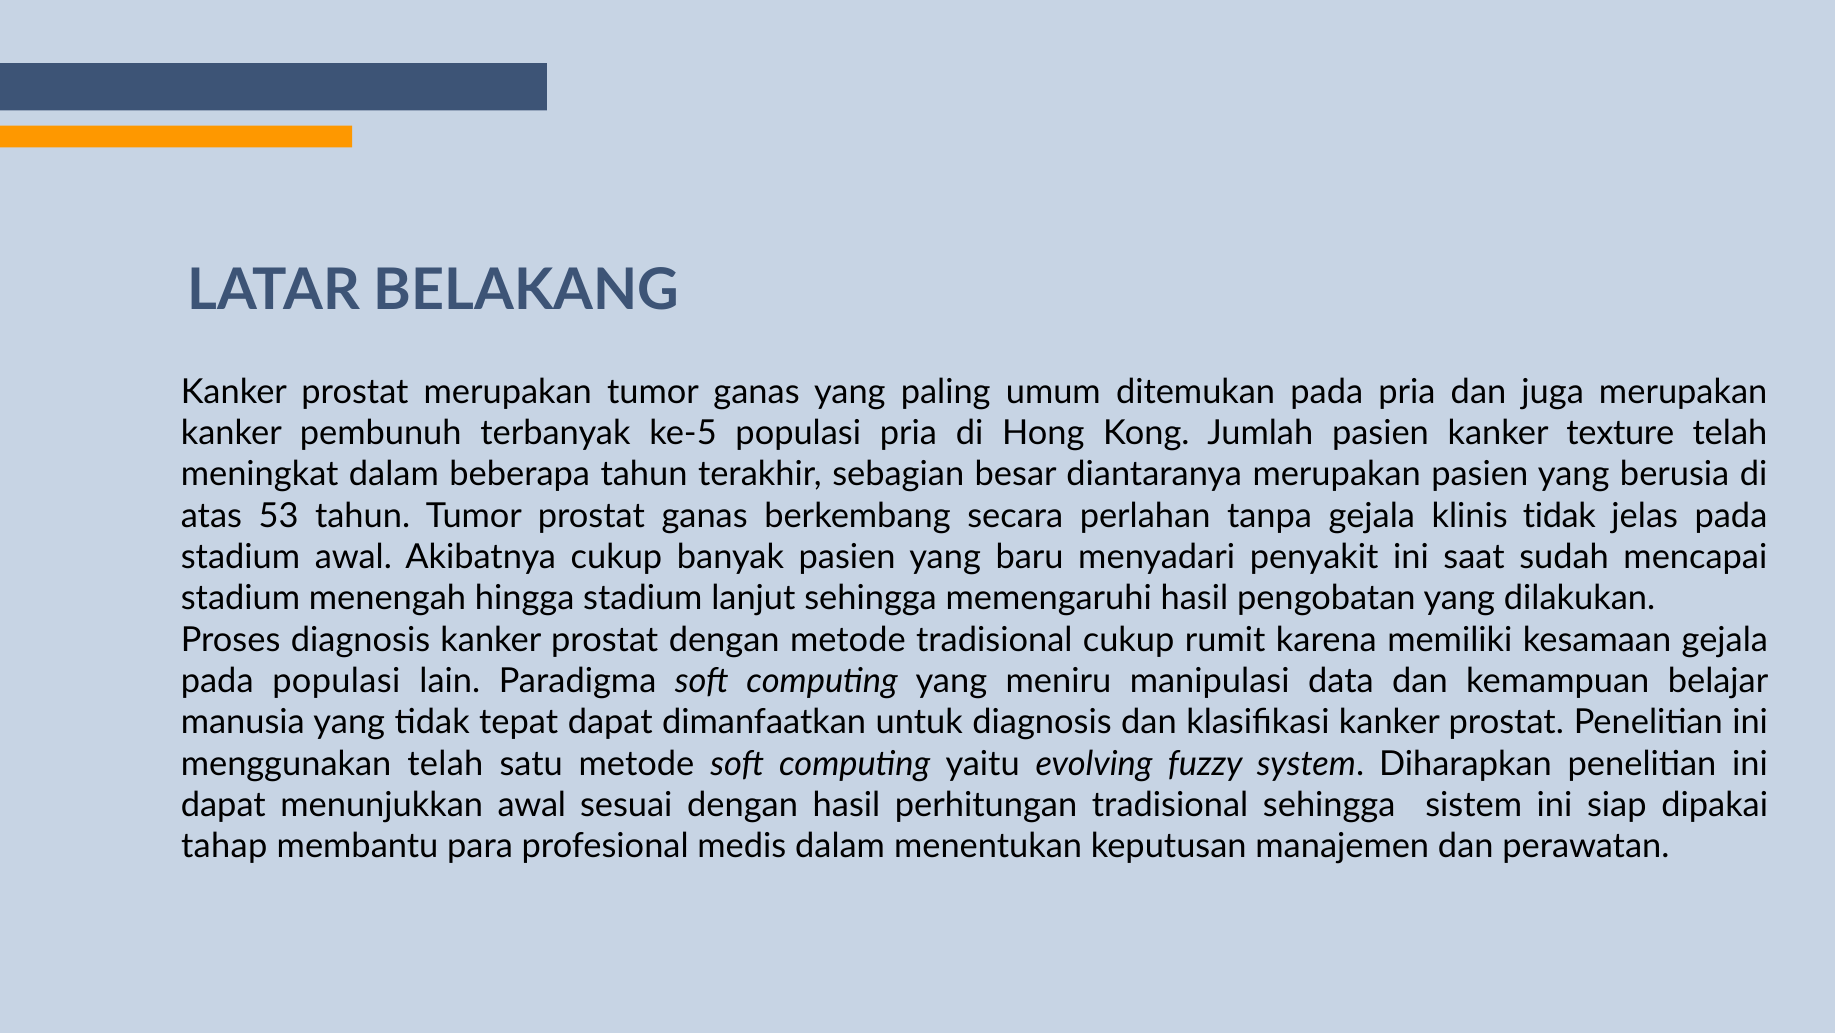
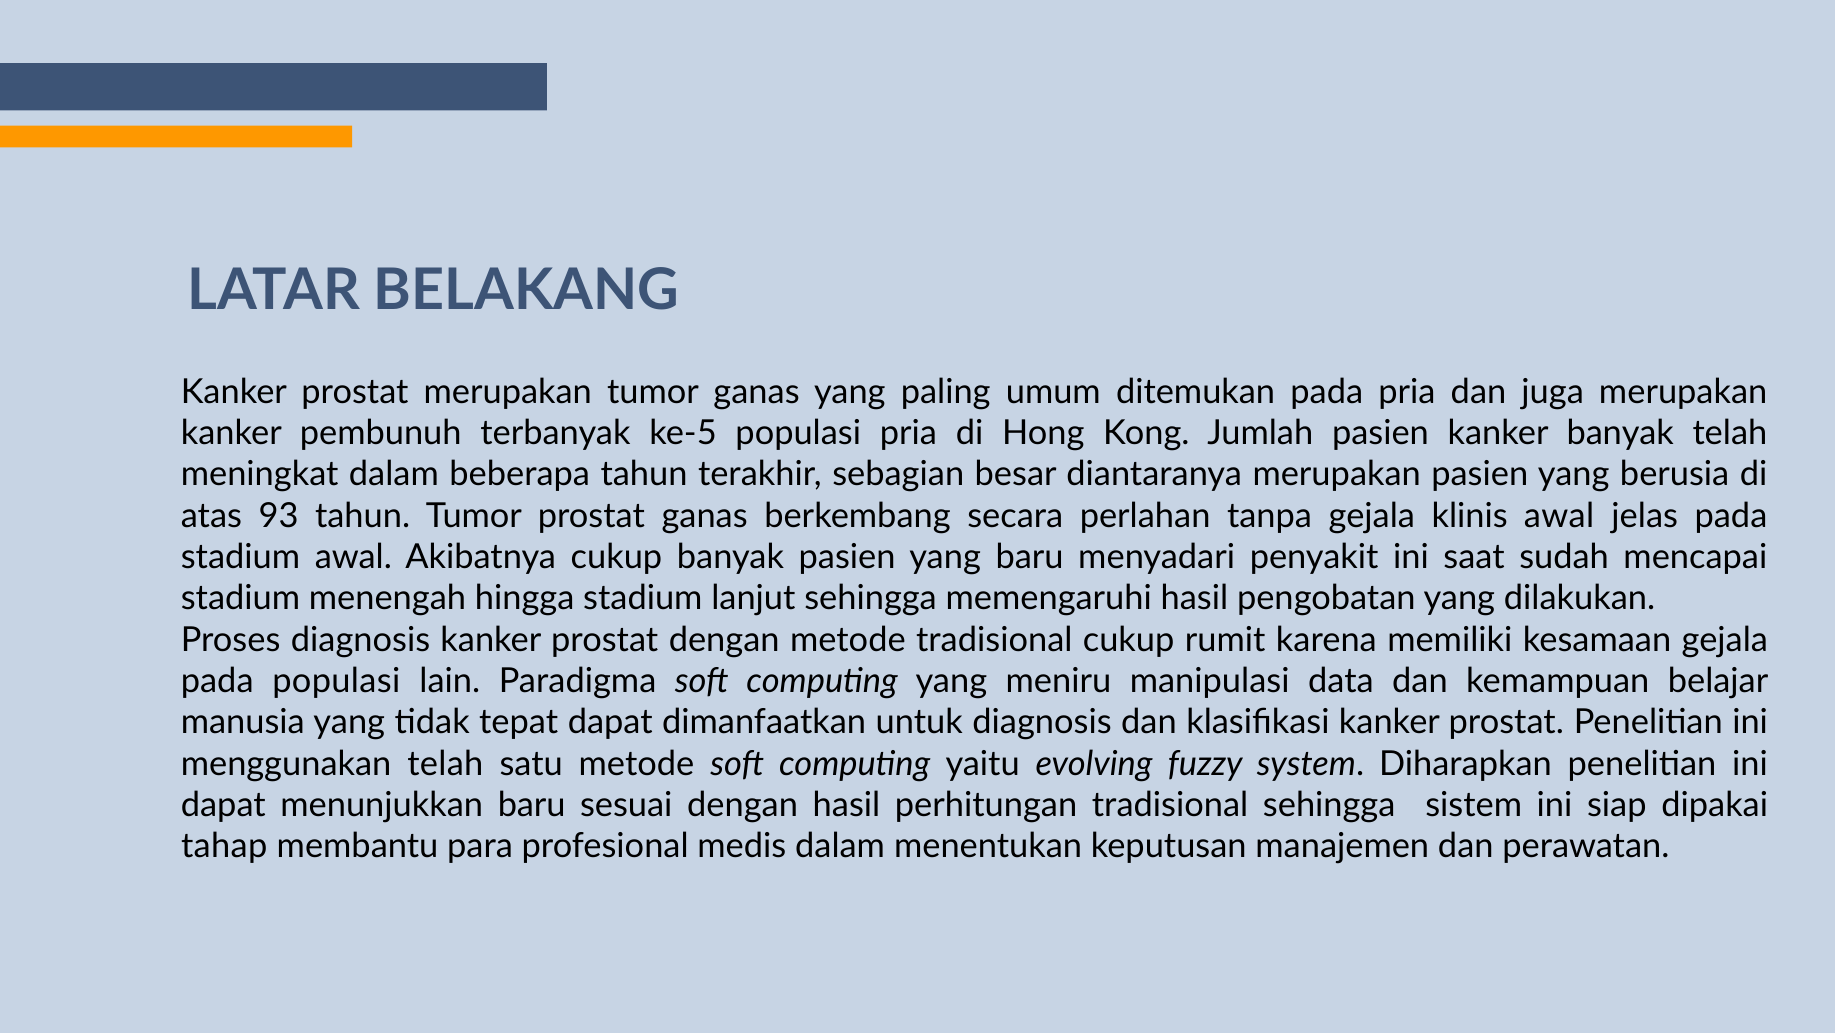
kanker texture: texture -> banyak
53: 53 -> 93
klinis tidak: tidak -> awal
menunjukkan awal: awal -> baru
